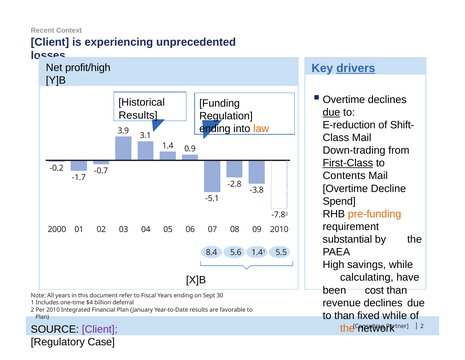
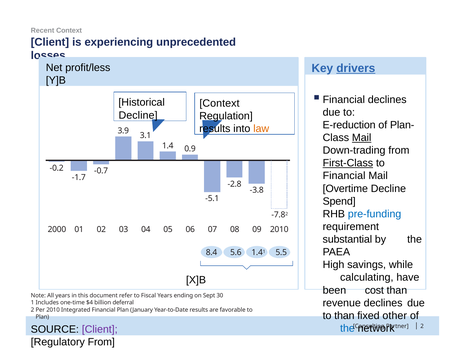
profit/high: profit/high -> profit/less
Overtime at (344, 99): Overtime -> Financial
Funding at (220, 103): Funding -> Context
due at (331, 112) underline: present -> none
Results at (138, 115): Results -> Decline
Shift-: Shift- -> Plan-
ending at (215, 128): ending -> results
Mail at (362, 137) underline: none -> present
Contents at (344, 176): Contents -> Financial
pre-funding colour: orange -> blue
fixed while: while -> other
the at (347, 328) colour: orange -> blue
Regulatory Case: Case -> From
